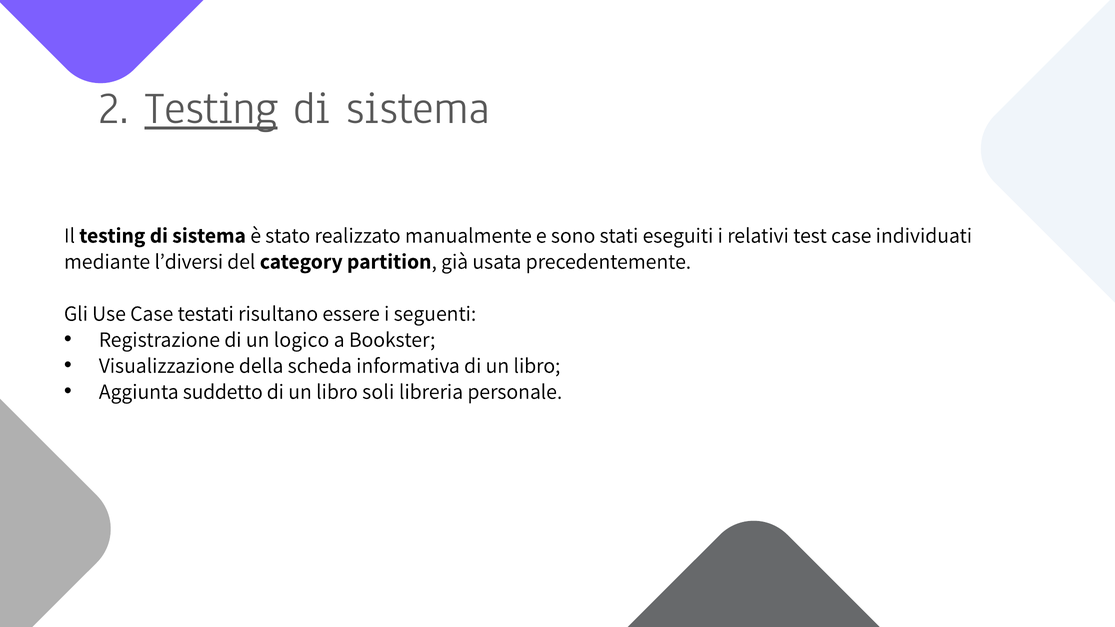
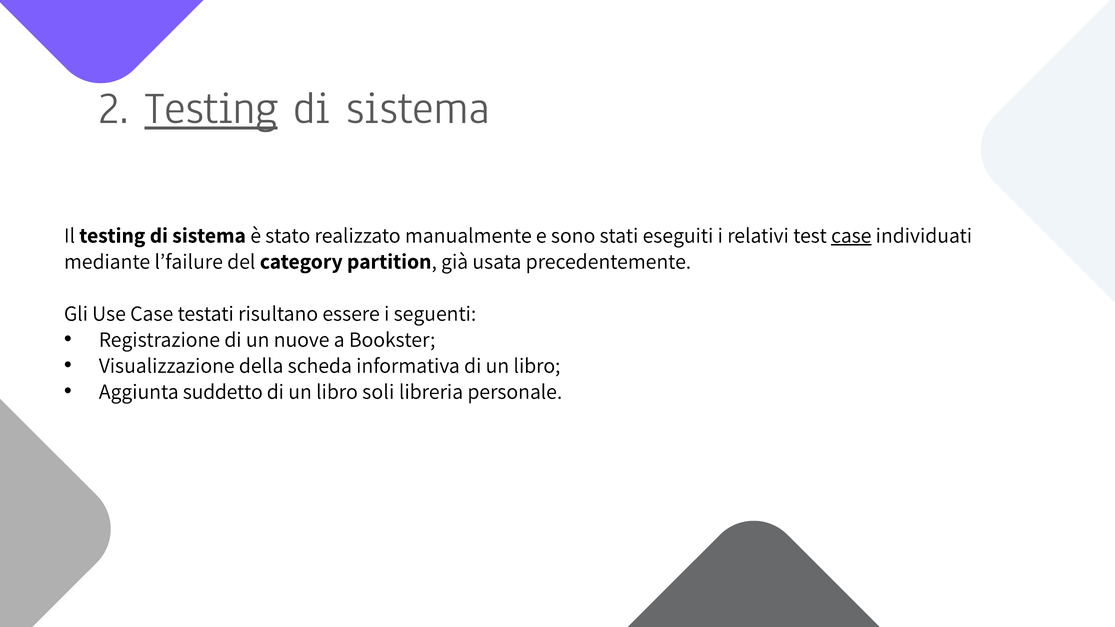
case at (851, 236) underline: none -> present
l’diversi: l’diversi -> l’failure
logico: logico -> nuove
